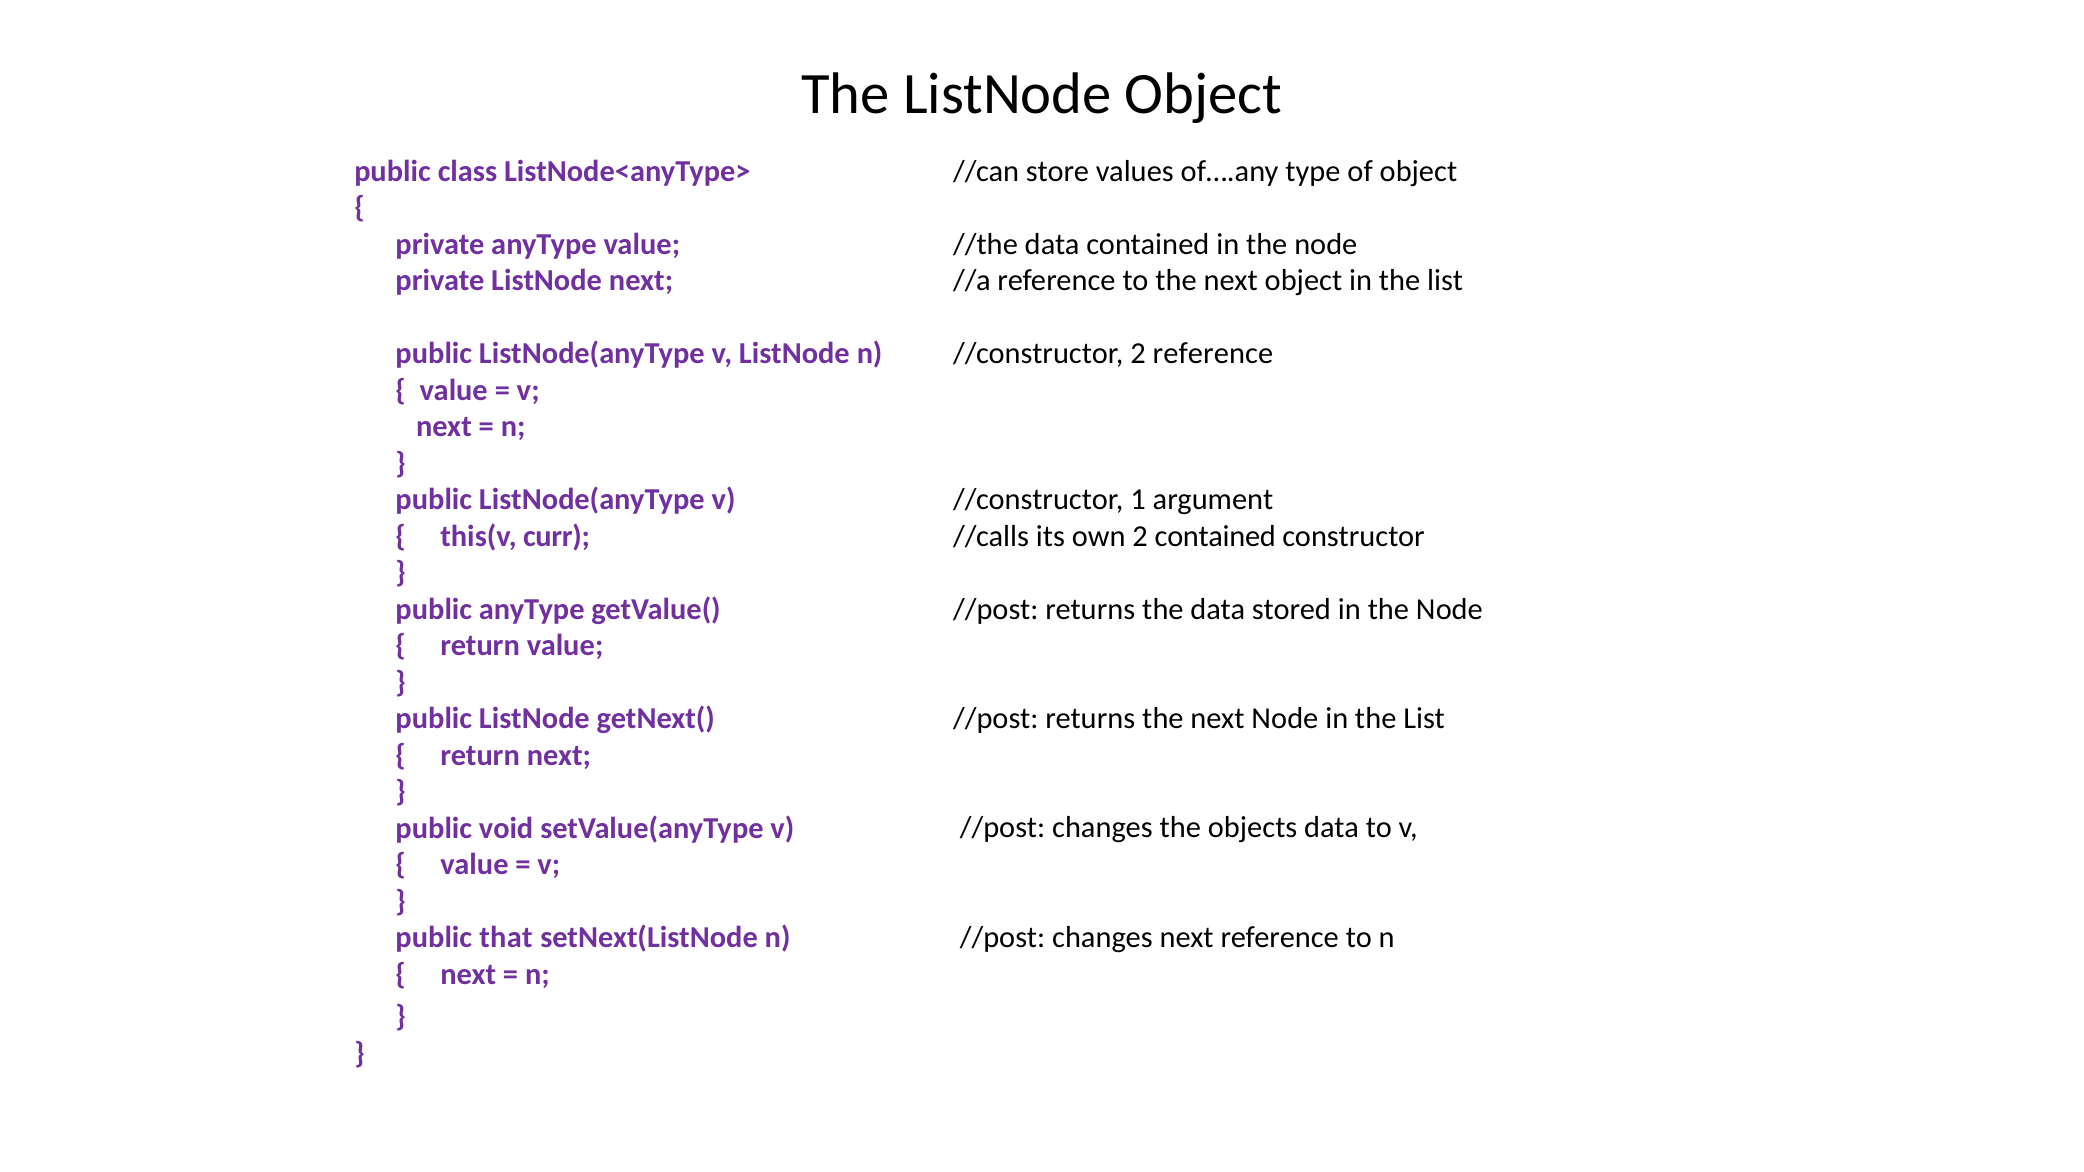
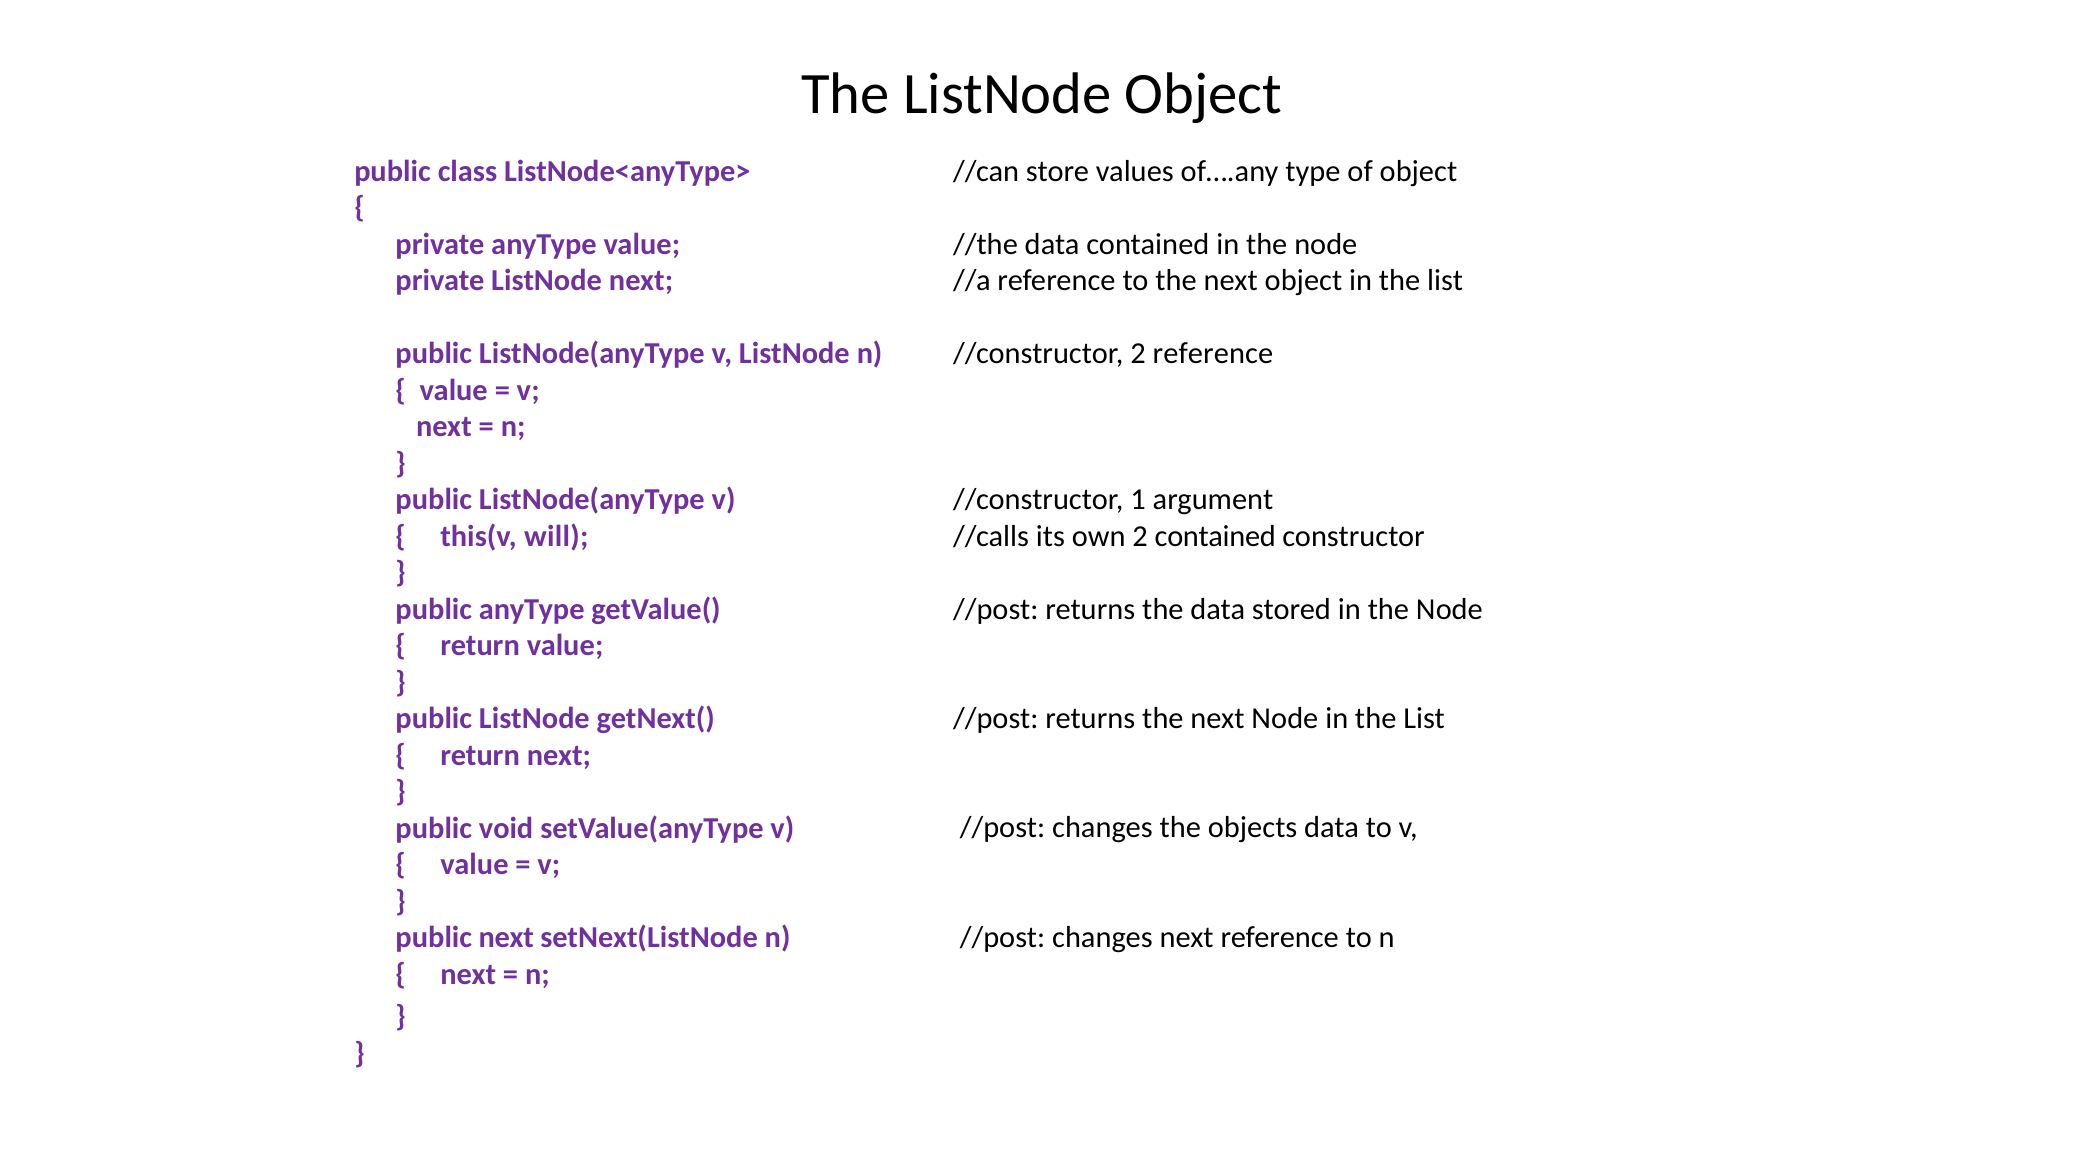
curr: curr -> will
public that: that -> next
